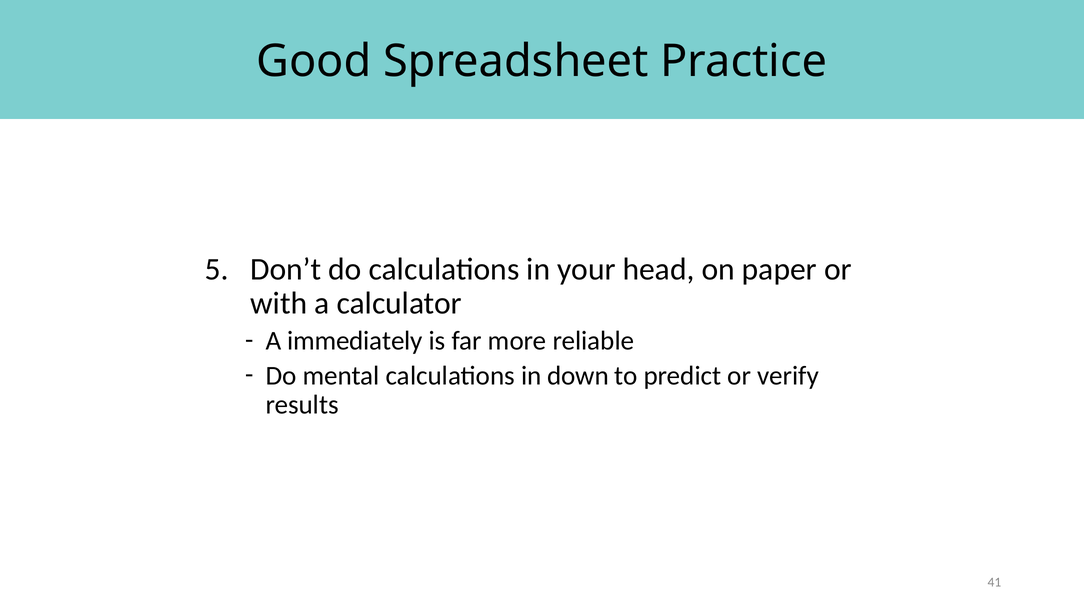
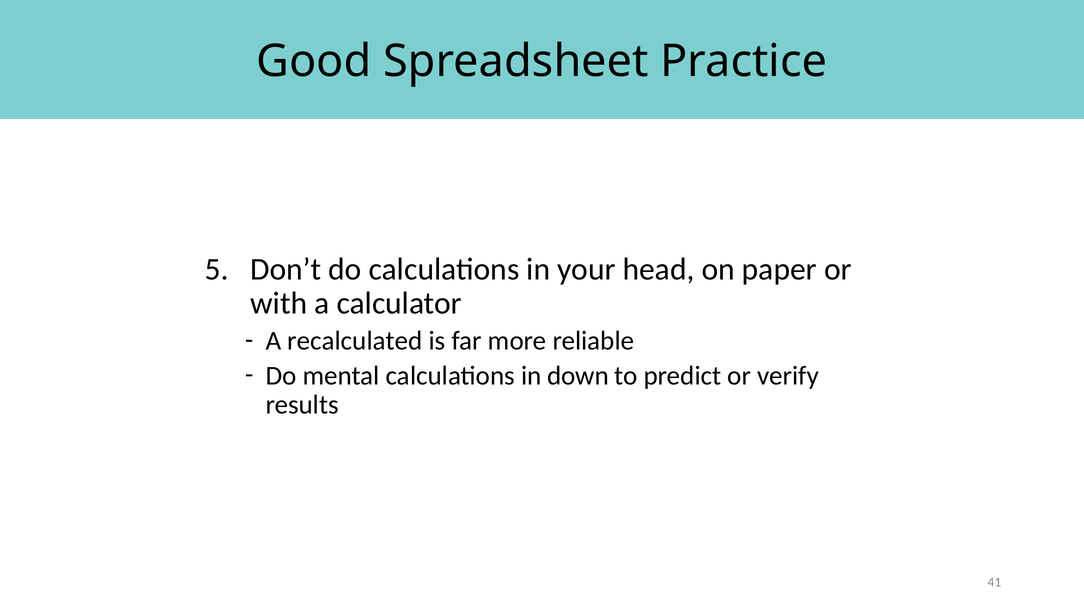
immediately: immediately -> recalculated
